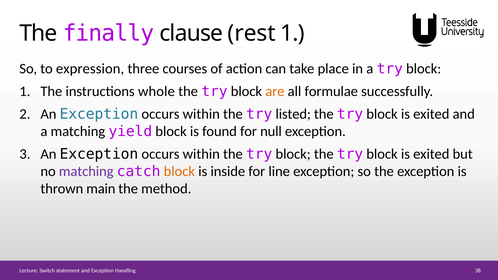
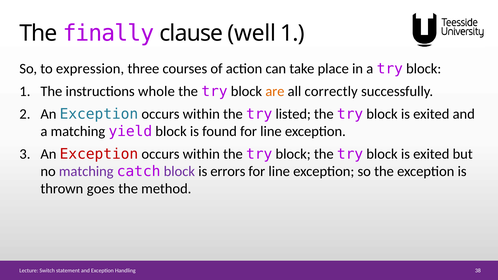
rest: rest -> well
formulae: formulae -> correctly
found for null: null -> line
Exception at (99, 154) colour: black -> red
block at (179, 171) colour: orange -> purple
inside: inside -> errors
main: main -> goes
